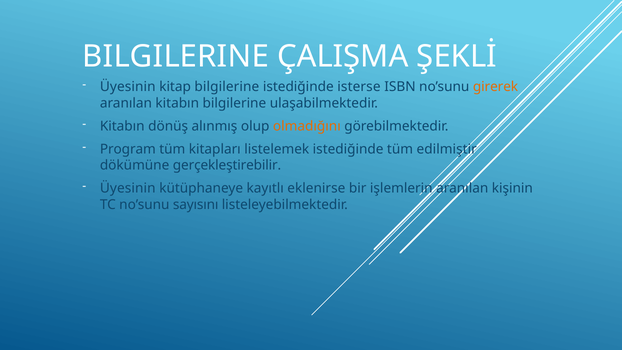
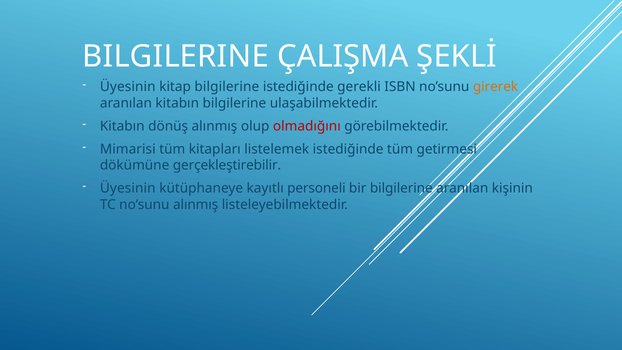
isterse: isterse -> gerekli
olmadığını colour: orange -> red
Program: Program -> Mimarisi
edilmiştir: edilmiştir -> getirmesi
eklenirse: eklenirse -> personeli
bir işlemlerin: işlemlerin -> bilgilerine
no’sunu sayısını: sayısını -> alınmış
